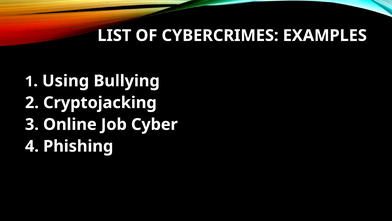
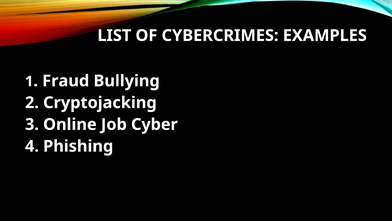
Using: Using -> Fraud
